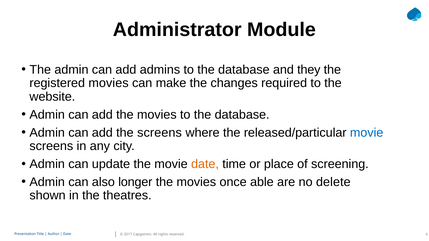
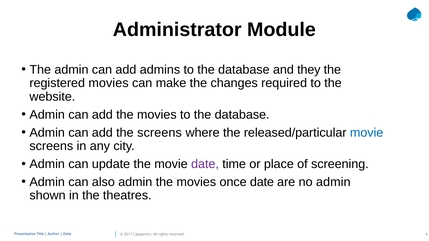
date at (205, 164) colour: orange -> purple
also longer: longer -> admin
once able: able -> date
no delete: delete -> admin
